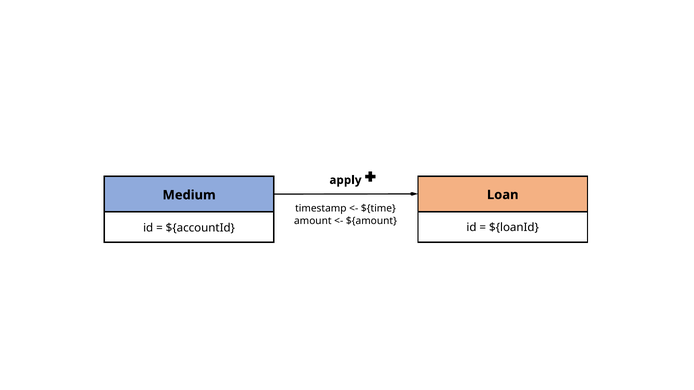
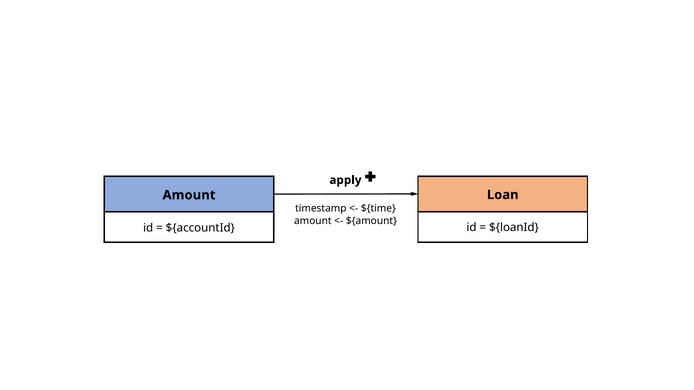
Medium at (189, 195): Medium -> Amount
